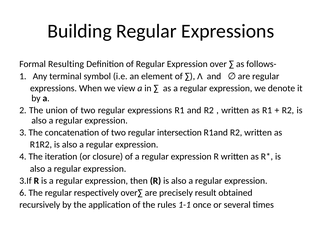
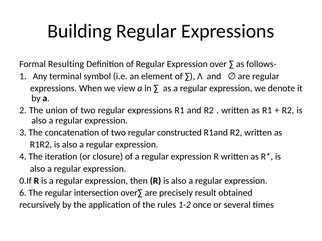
intersection: intersection -> constructed
3.If: 3.If -> 0.If
respectively: respectively -> intersection
1-1: 1-1 -> 1-2
